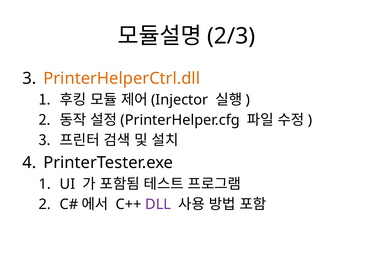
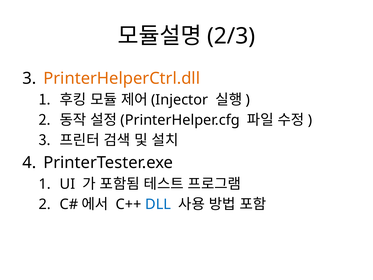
DLL colour: purple -> blue
